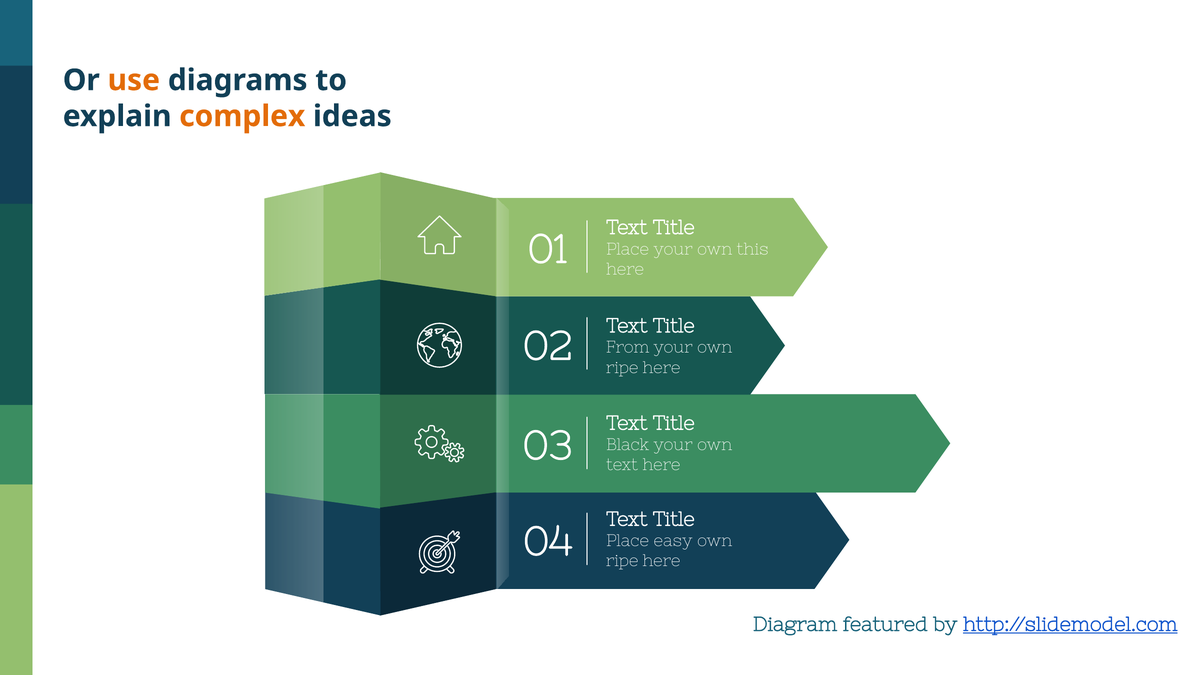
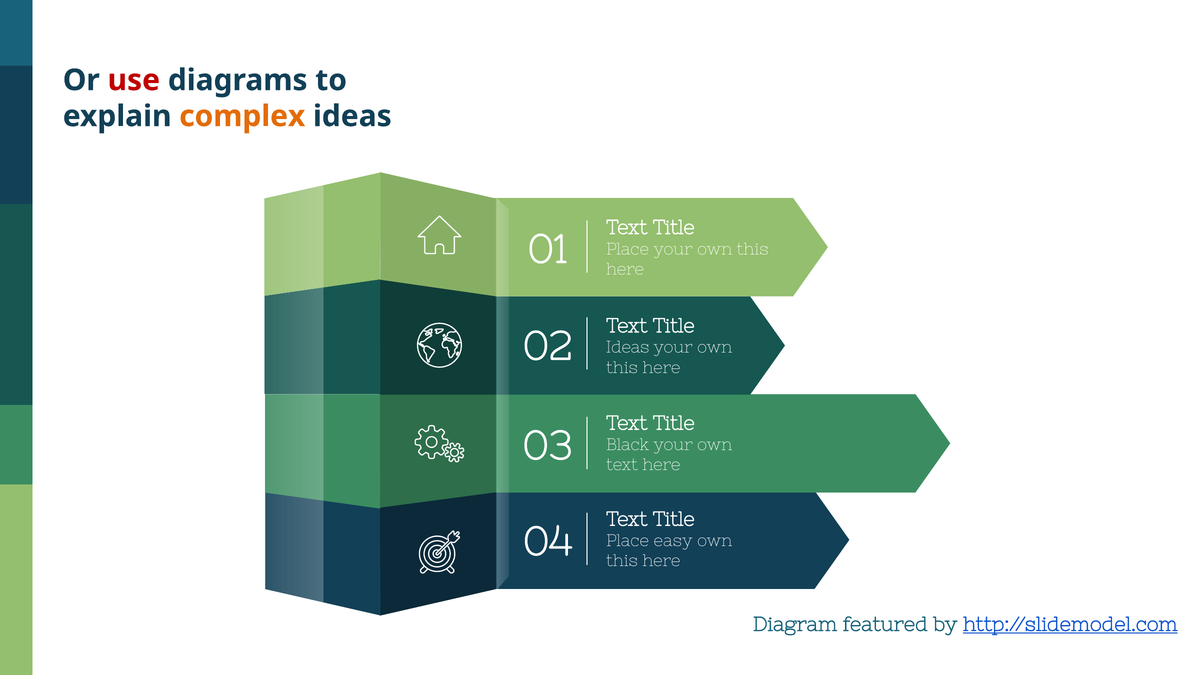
use colour: orange -> red
From at (628, 347): From -> Ideas
ripe at (622, 367): ripe -> this
ripe at (622, 560): ripe -> this
